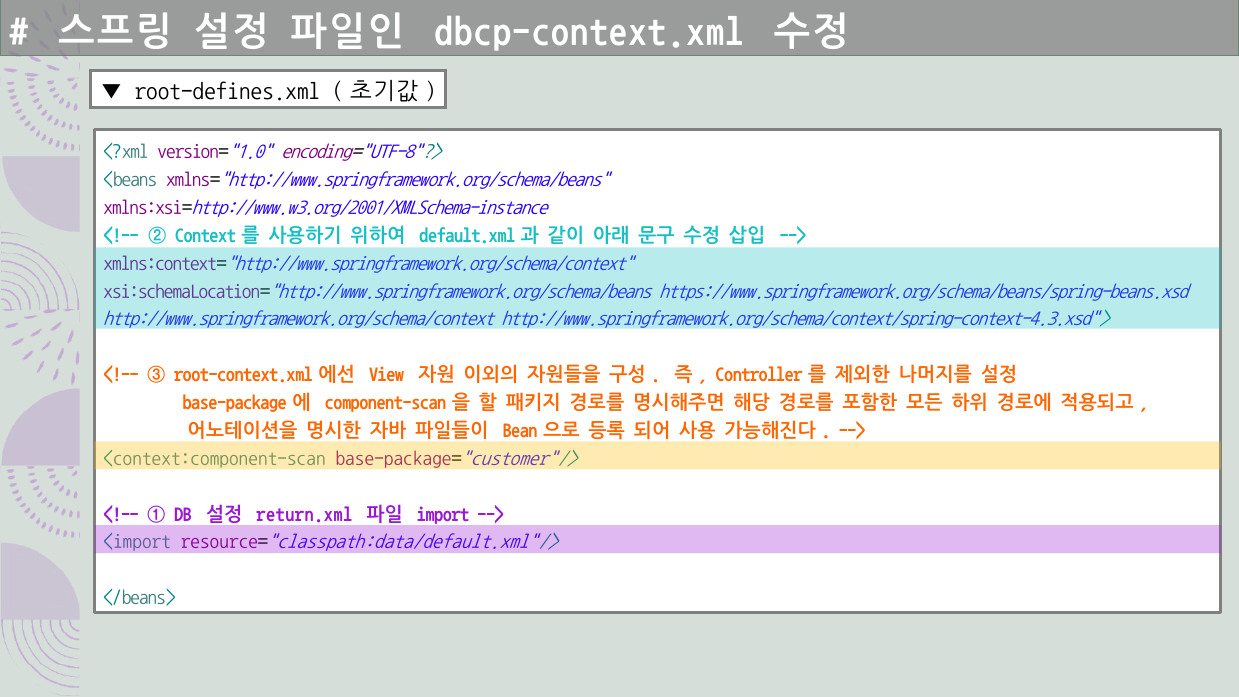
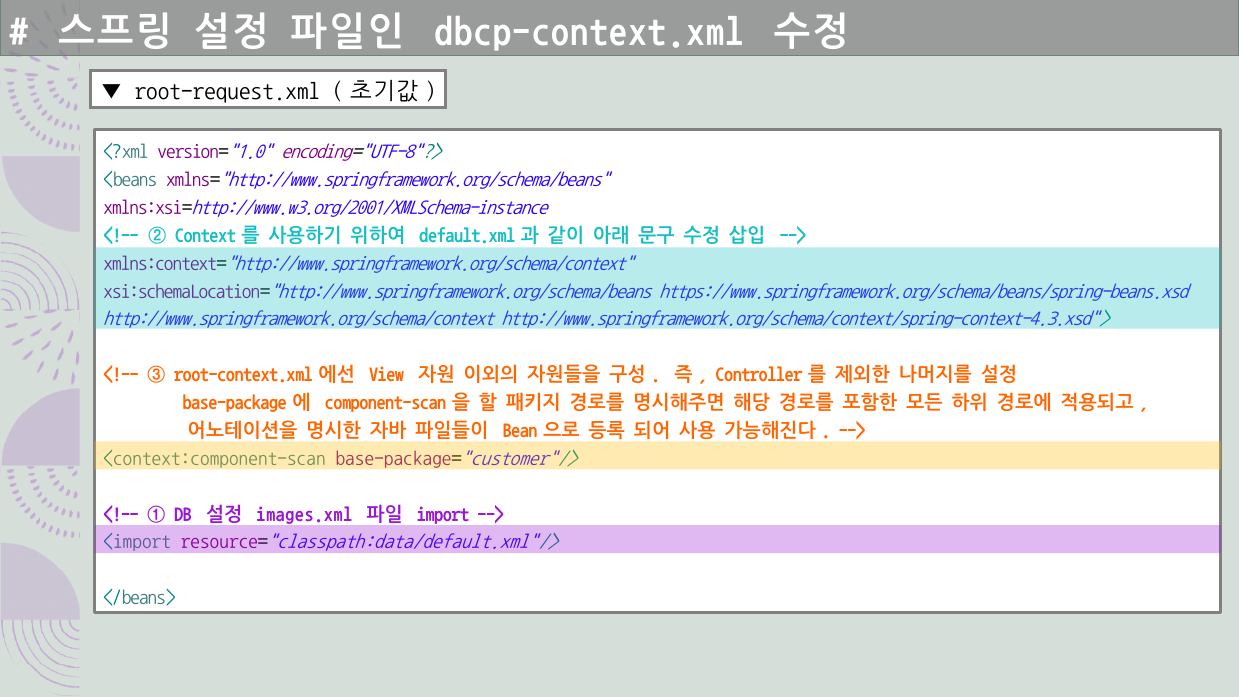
root-defines.xml: root-defines.xml -> root-request.xml
return.xml: return.xml -> images.xml
